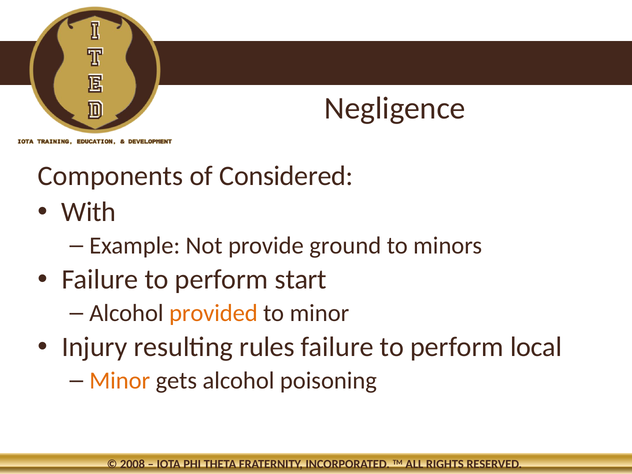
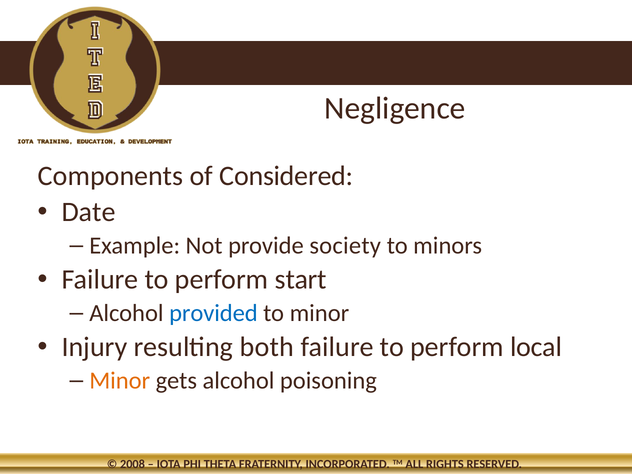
With: With -> Date
ground: ground -> society
provided colour: orange -> blue
rules: rules -> both
